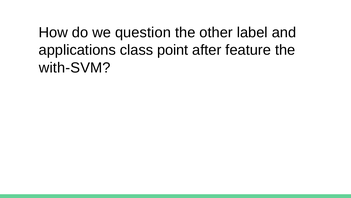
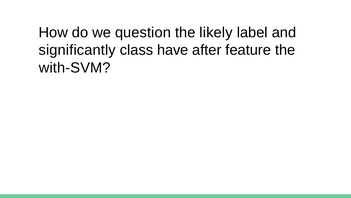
other: other -> likely
applications: applications -> significantly
point: point -> have
